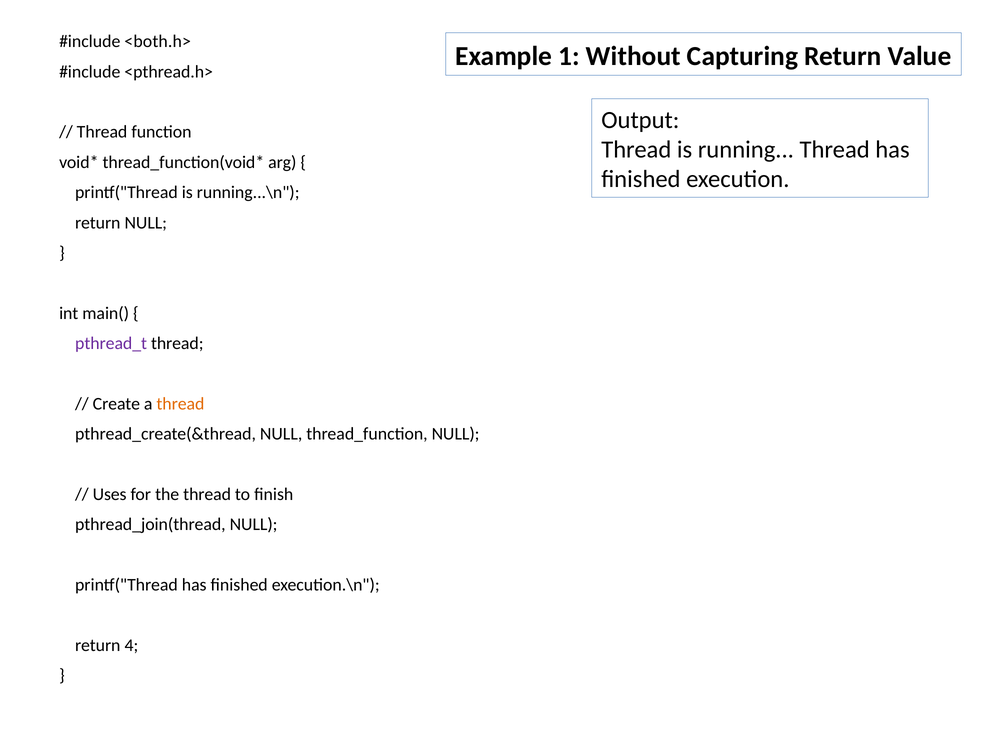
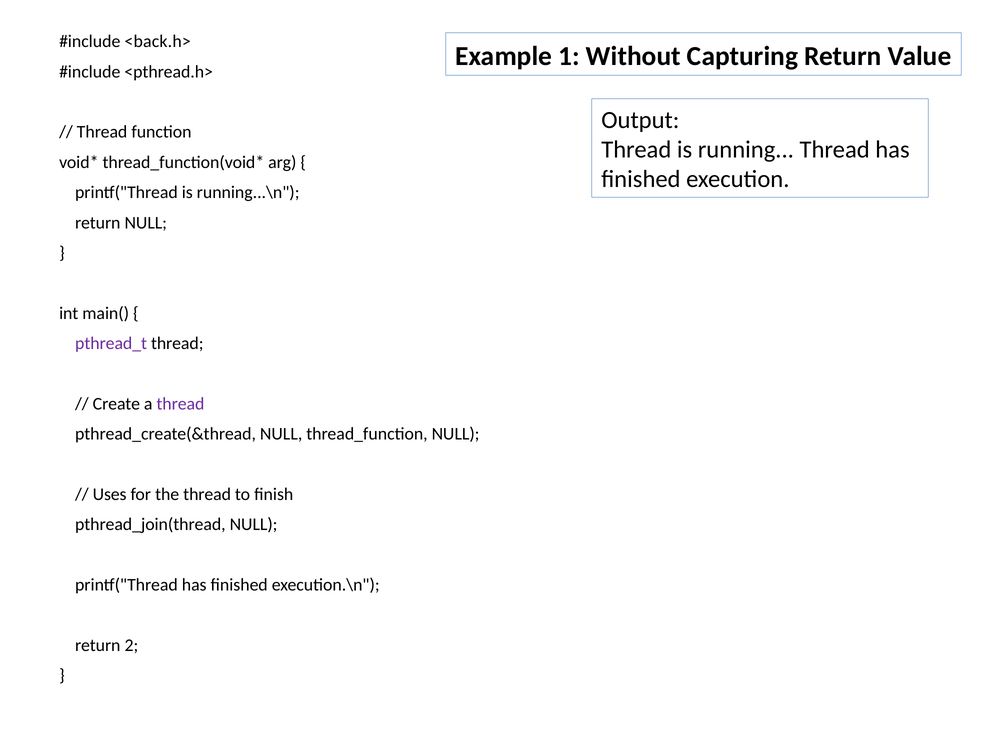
<both.h>: <both.h> -> <back.h>
thread at (180, 403) colour: orange -> purple
4: 4 -> 2
